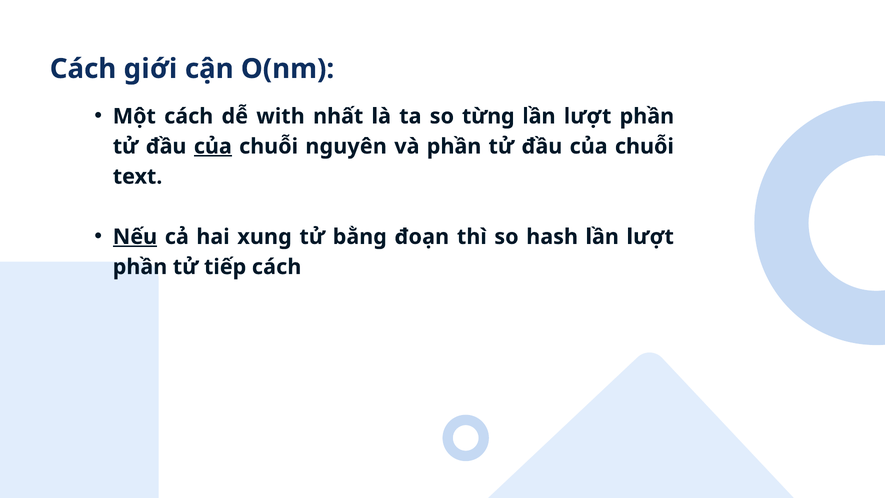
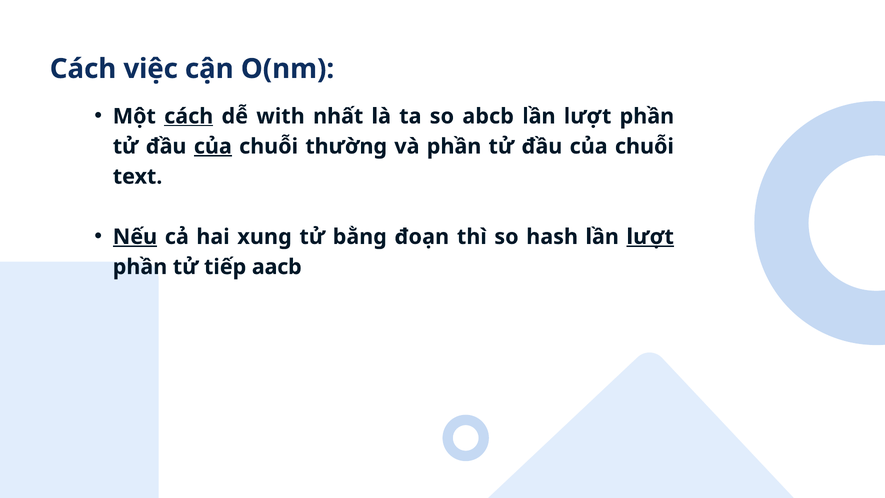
giới: giới -> việc
cách at (189, 116) underline: none -> present
từng: từng -> abcb
nguyên: nguyên -> thường
lượt at (650, 237) underline: none -> present
tiếp cách: cách -> aacb
